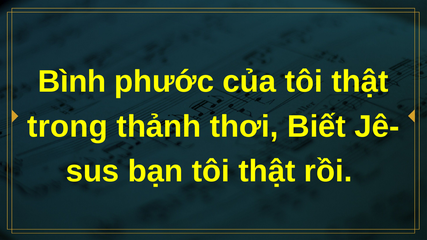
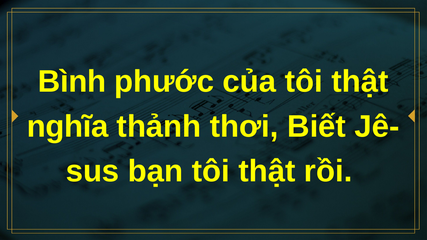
trong: trong -> nghĩa
